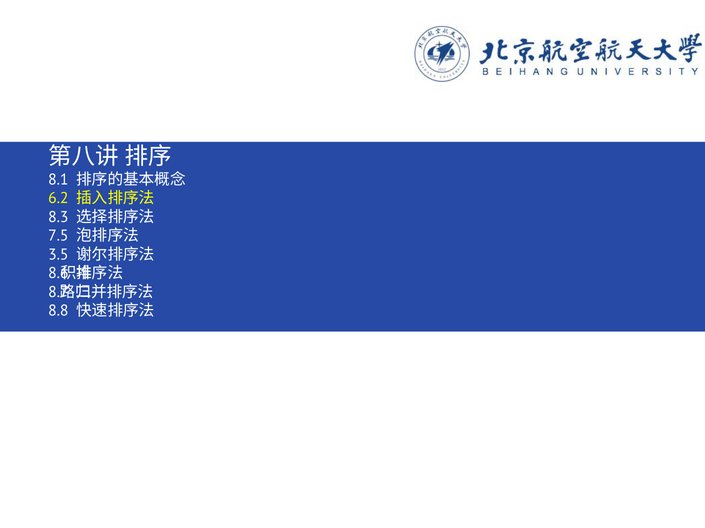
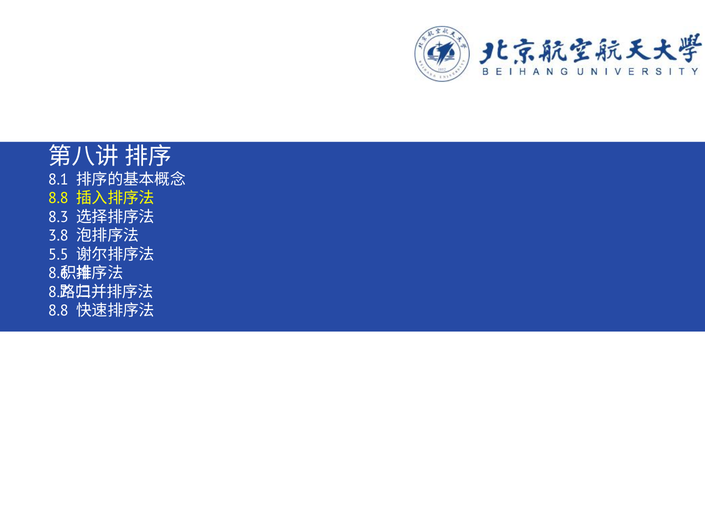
6.2 at (58, 198): 6.2 -> 8.8
7.5: 7.5 -> 3.8
3.5: 3.5 -> 5.5
